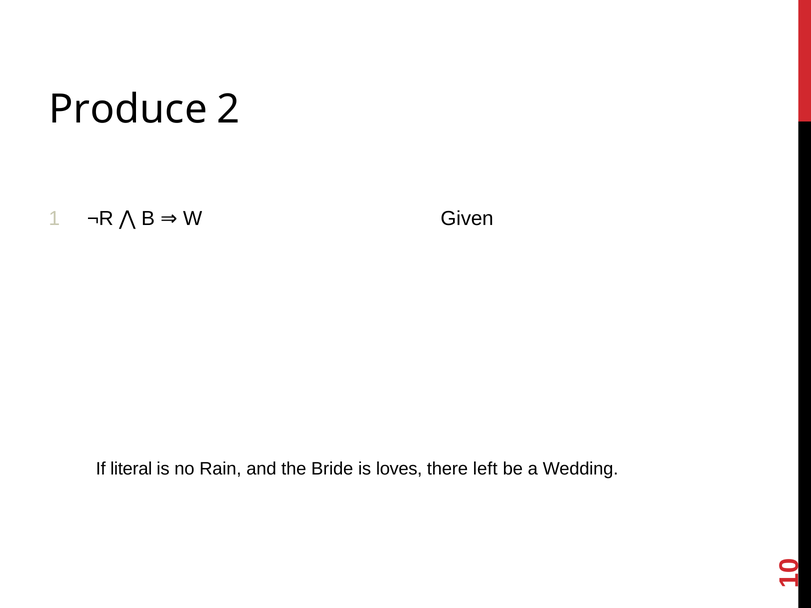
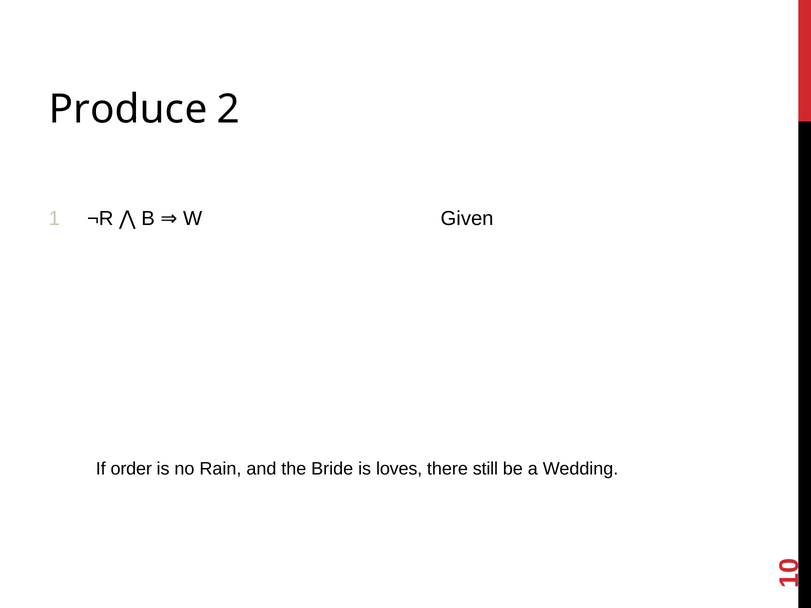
literal: literal -> order
left: left -> still
